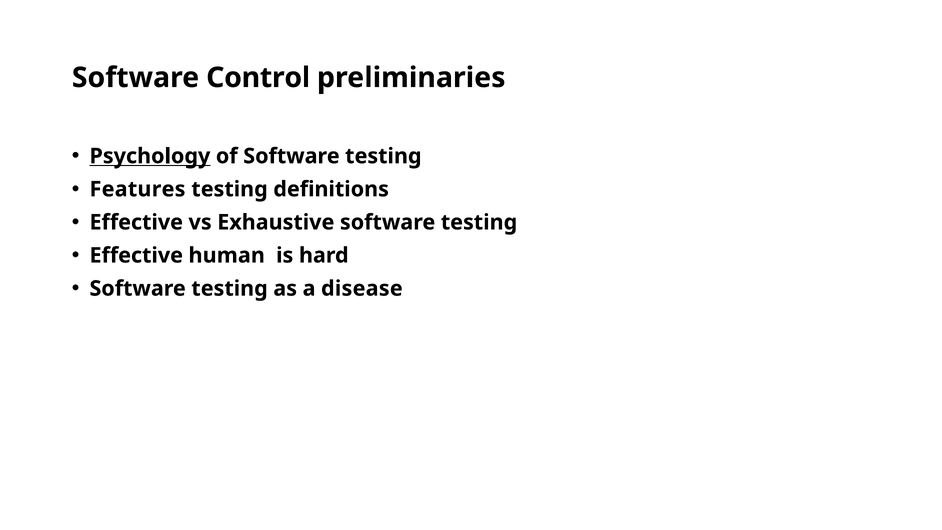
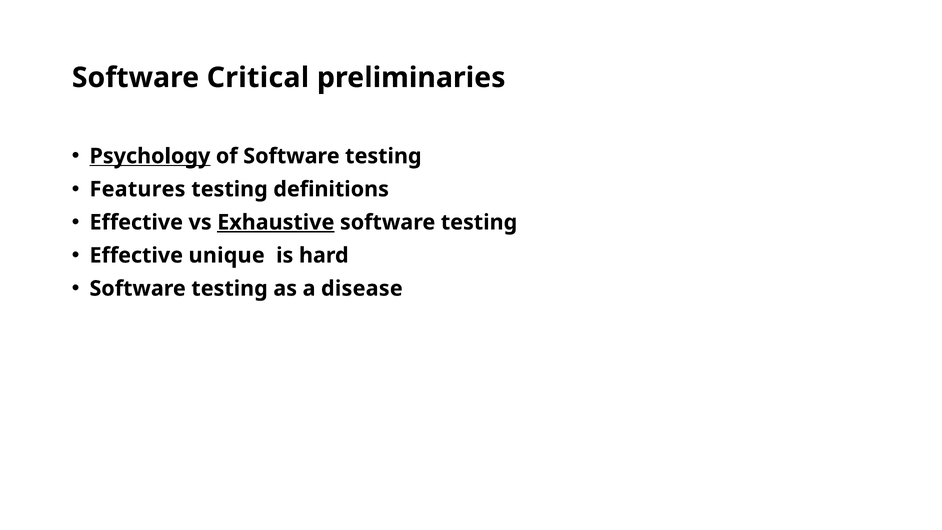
Control: Control -> Critical
Exhaustive underline: none -> present
human: human -> unique
